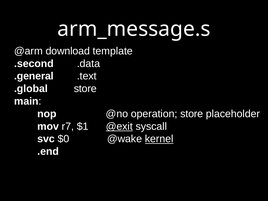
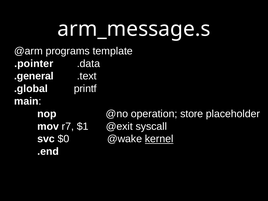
download: download -> programs
.second: .second -> .pointer
.global store: store -> printf
@exit underline: present -> none
